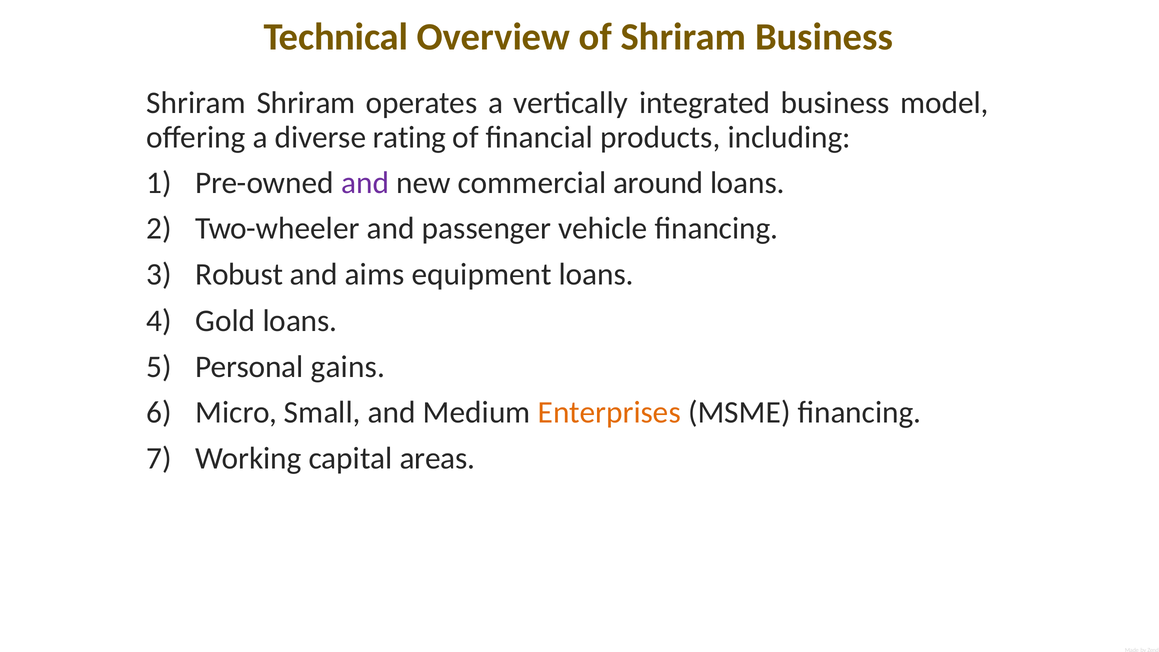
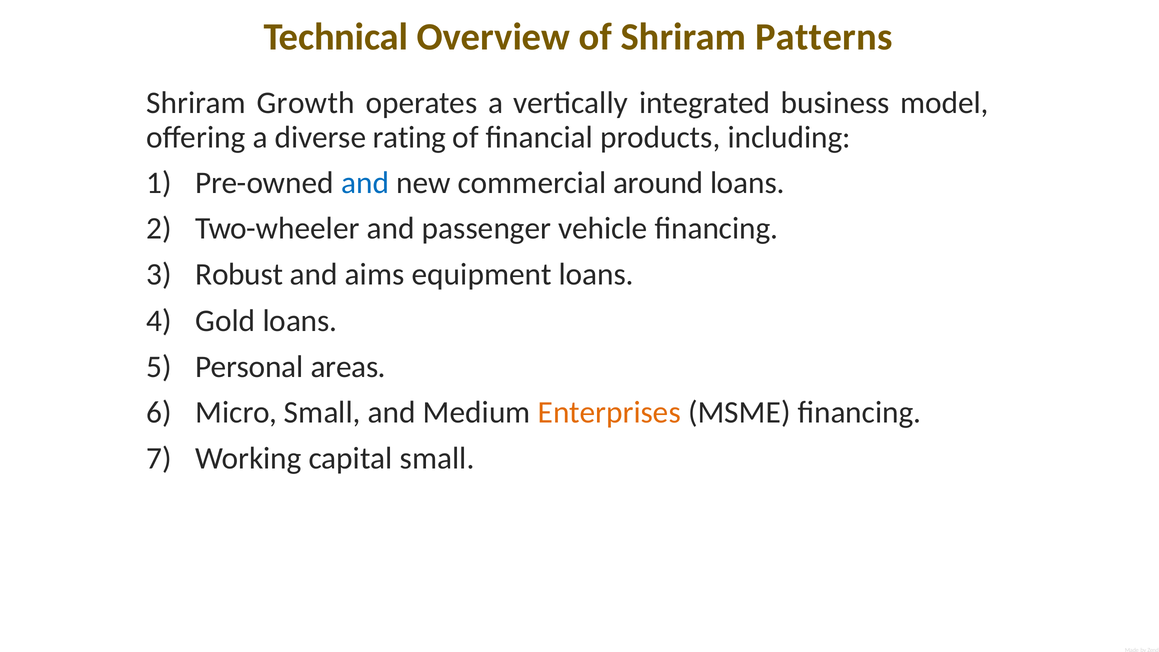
Shriram Business: Business -> Patterns
Shriram Shriram: Shriram -> Growth
and at (365, 183) colour: purple -> blue
gains: gains -> areas
capital areas: areas -> small
